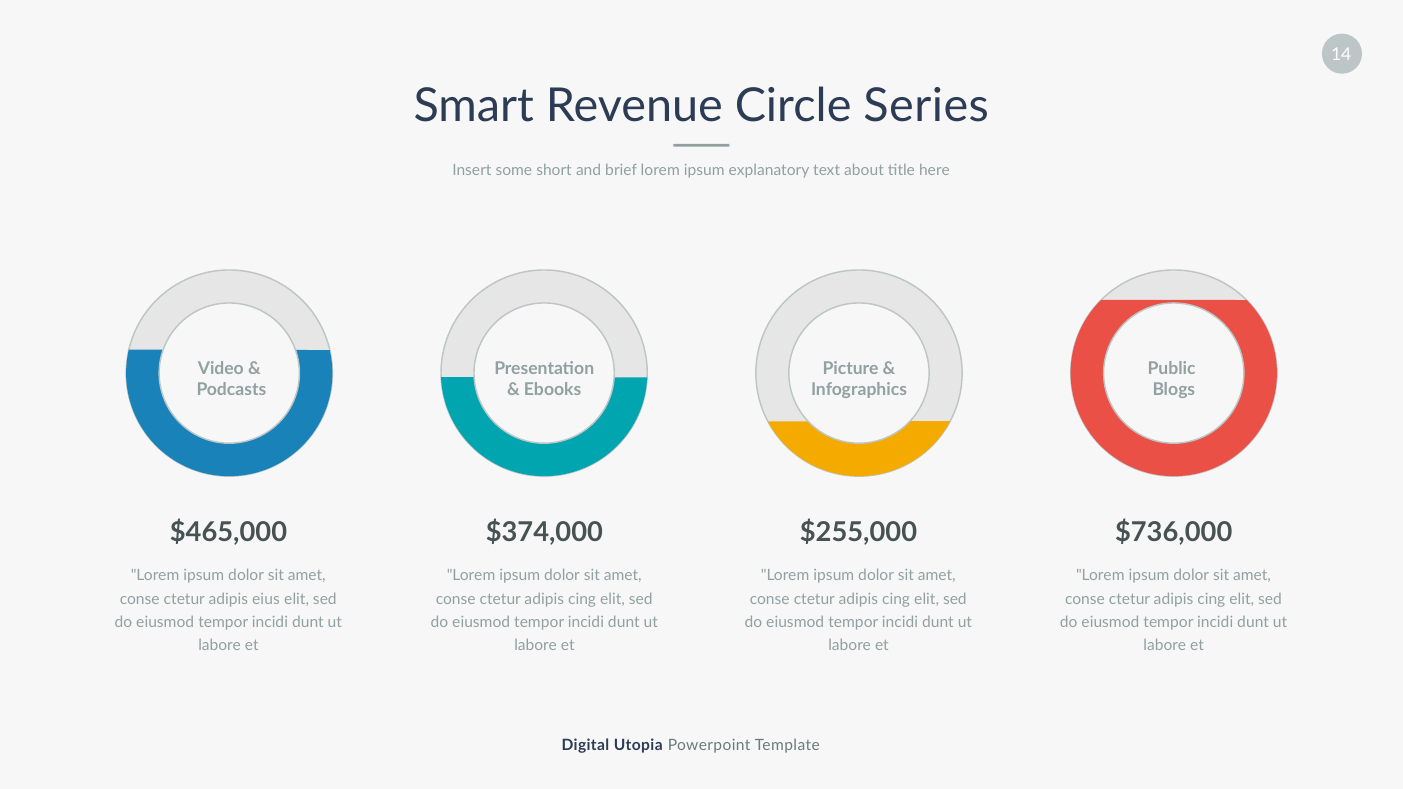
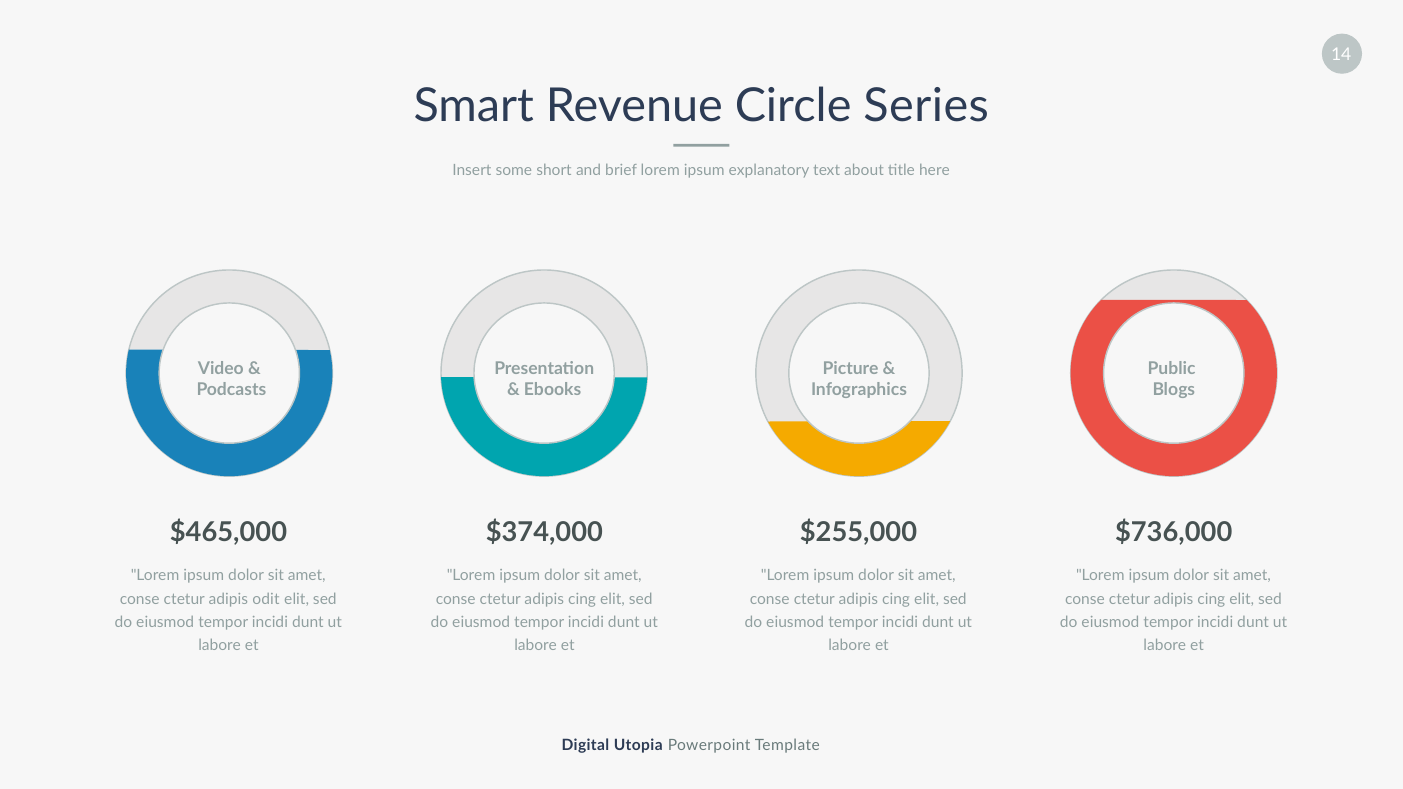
eius: eius -> odit
